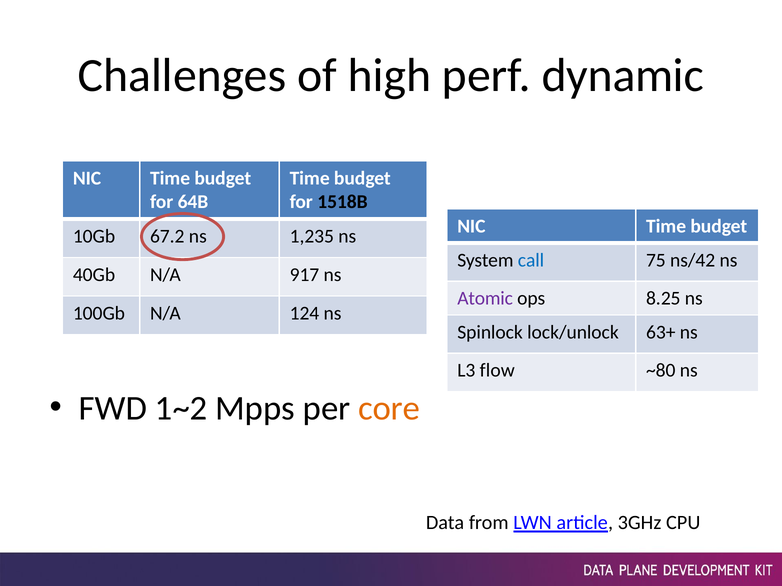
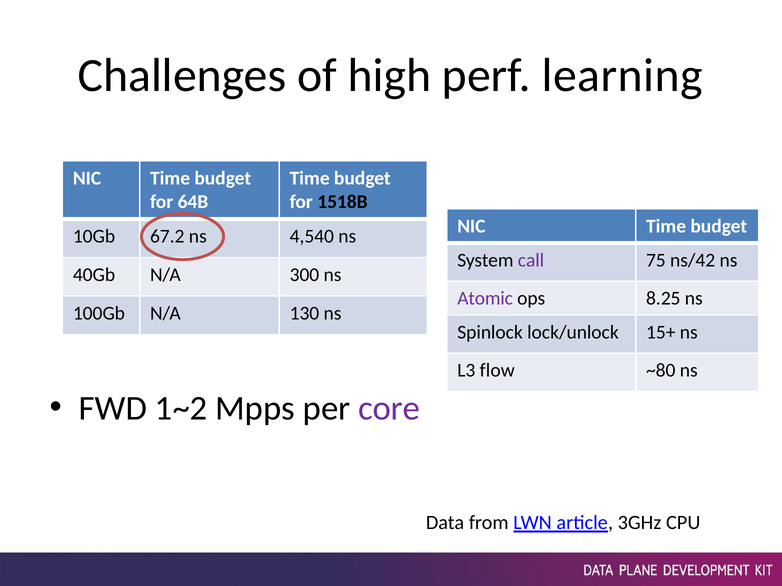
dynamic: dynamic -> learning
1,235: 1,235 -> 4,540
call colour: blue -> purple
917: 917 -> 300
124: 124 -> 130
63+: 63+ -> 15+
core colour: orange -> purple
